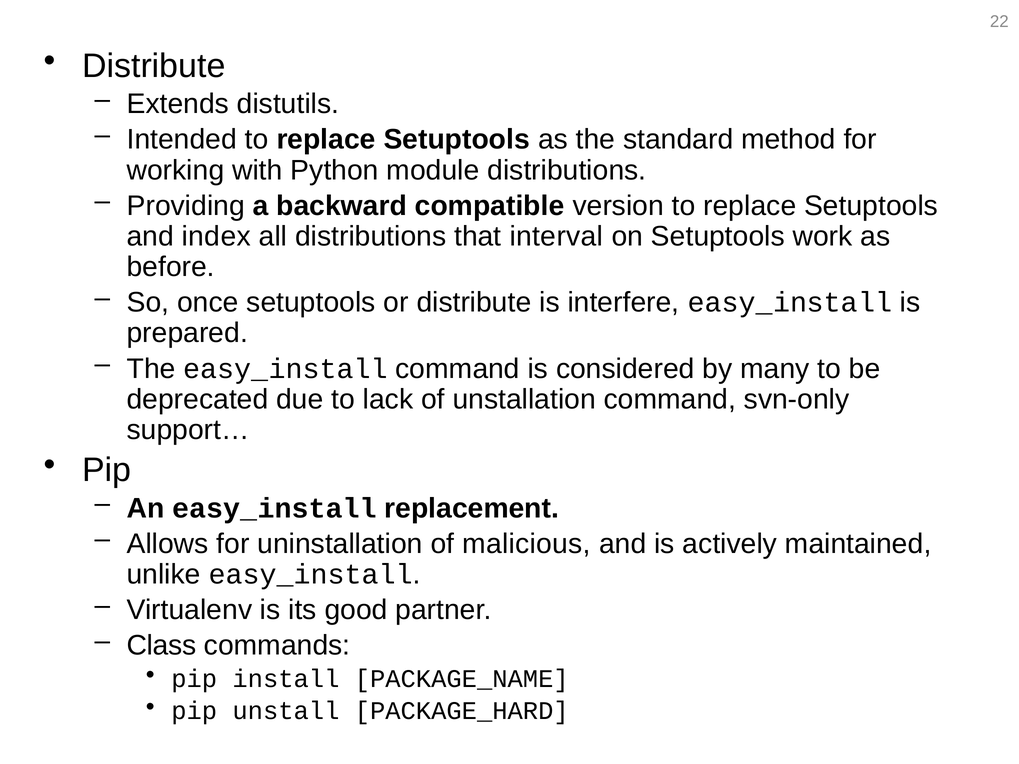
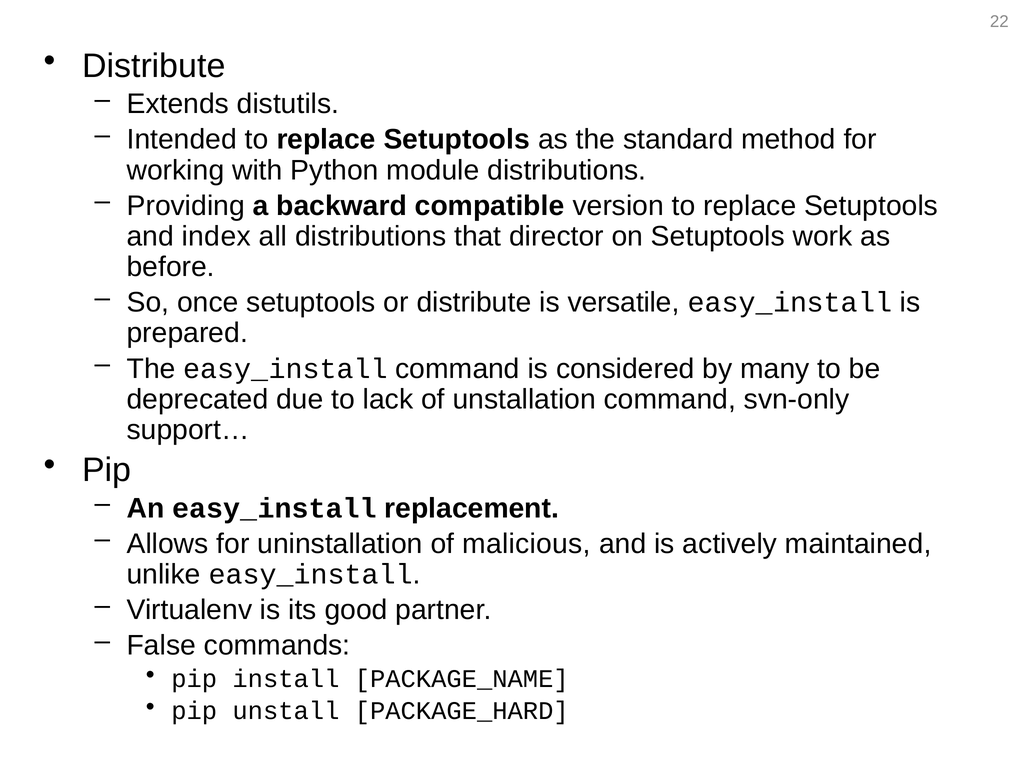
interval: interval -> director
interfere: interfere -> versatile
Class: Class -> False
